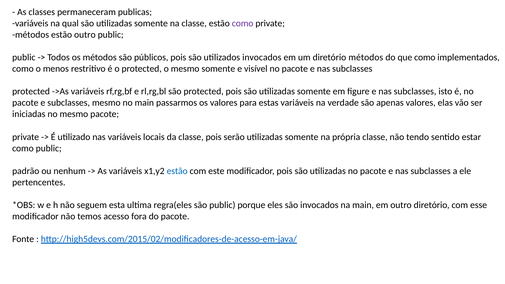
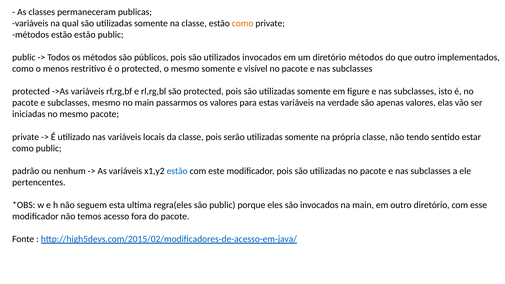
como at (243, 23) colour: purple -> orange
estão outro: outro -> estão
que como: como -> outro
